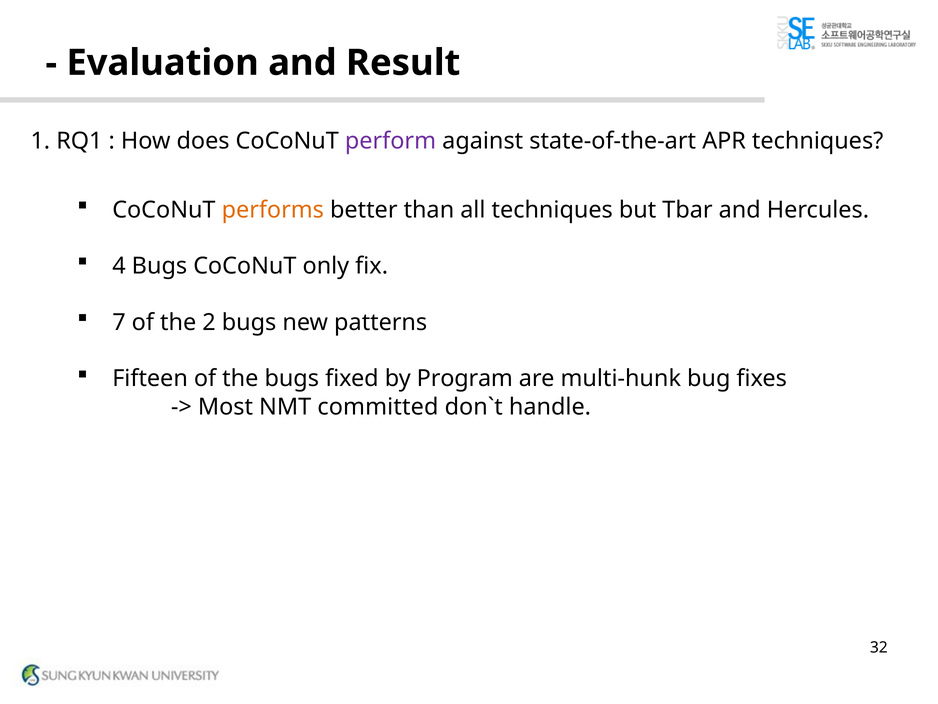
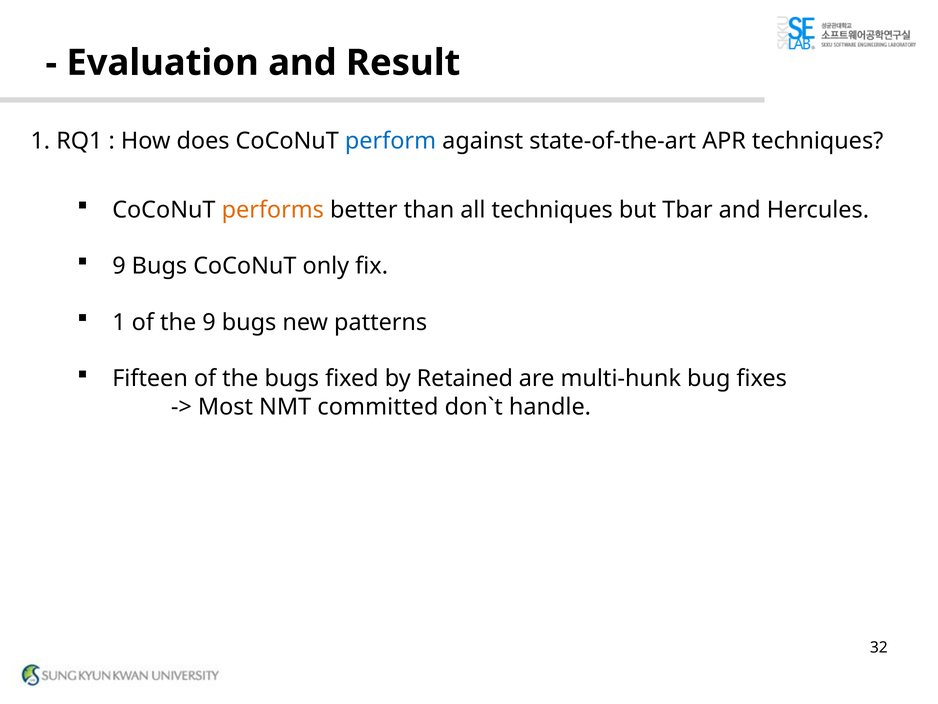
perform colour: purple -> blue
4 at (119, 266): 4 -> 9
7 at (119, 322): 7 -> 1
the 2: 2 -> 9
Program: Program -> Retained
